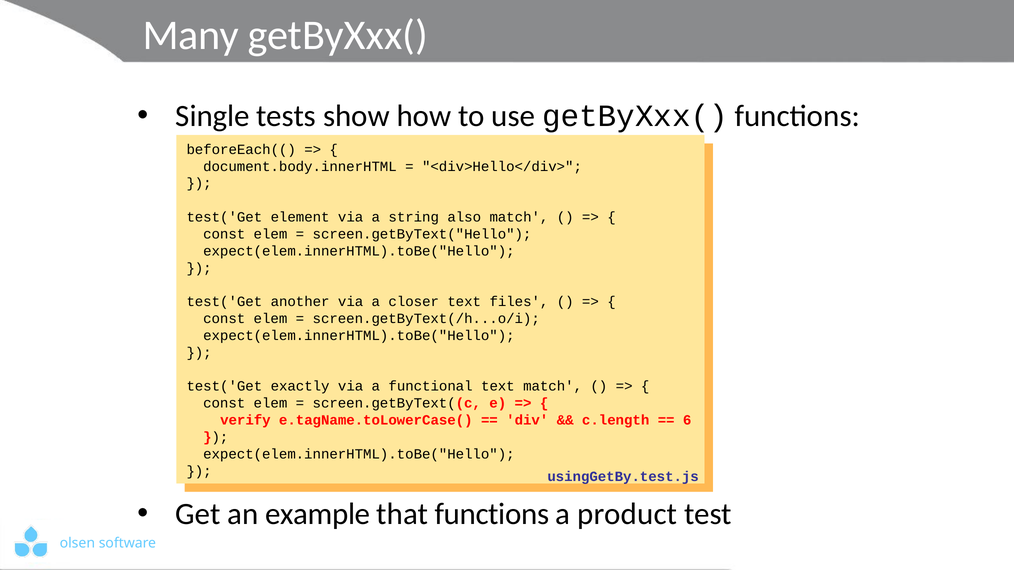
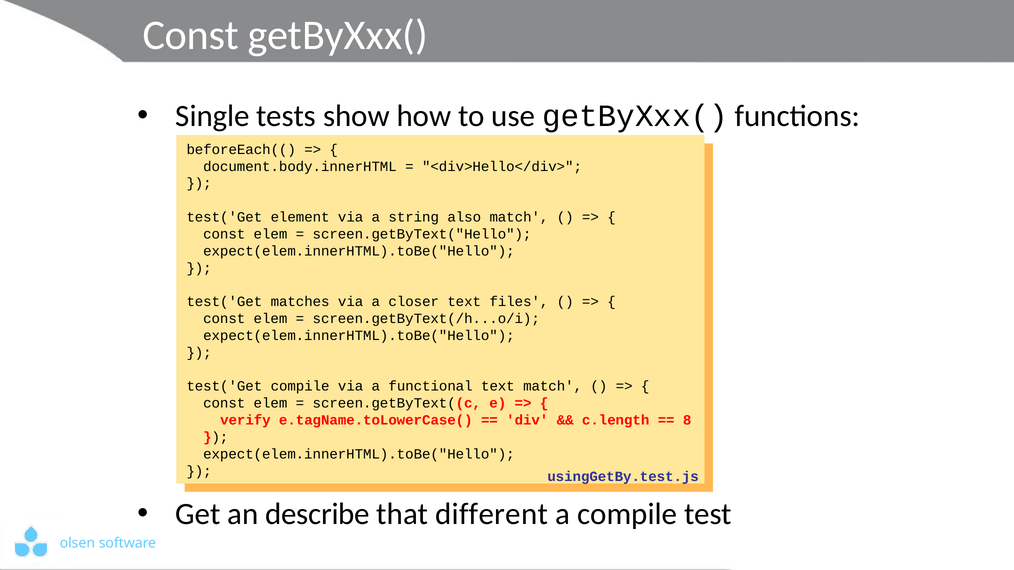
Many at (191, 35): Many -> Const
another: another -> matches
exactly at (300, 387): exactly -> compile
6: 6 -> 8
example: example -> describe
that functions: functions -> different
a product: product -> compile
